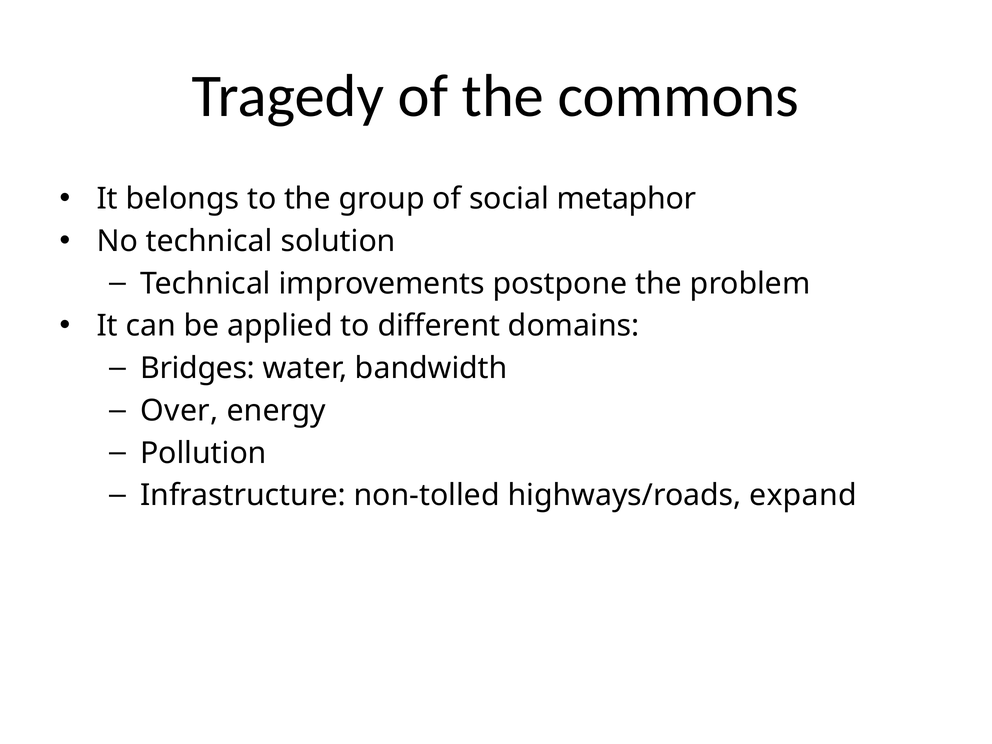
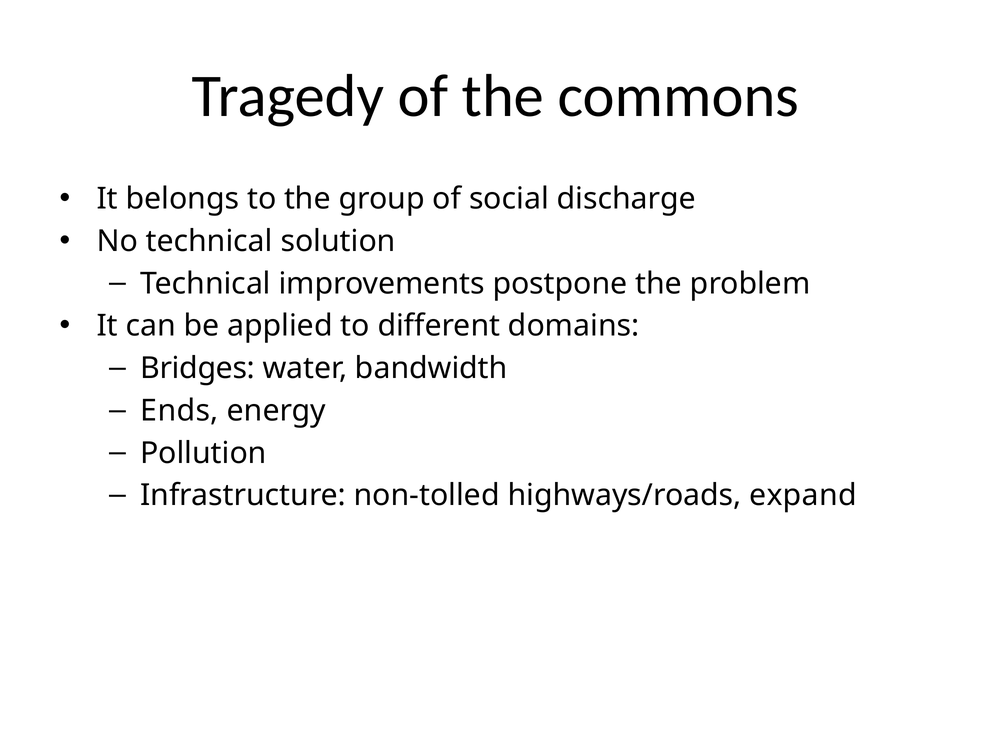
metaphor: metaphor -> discharge
Over: Over -> Ends
